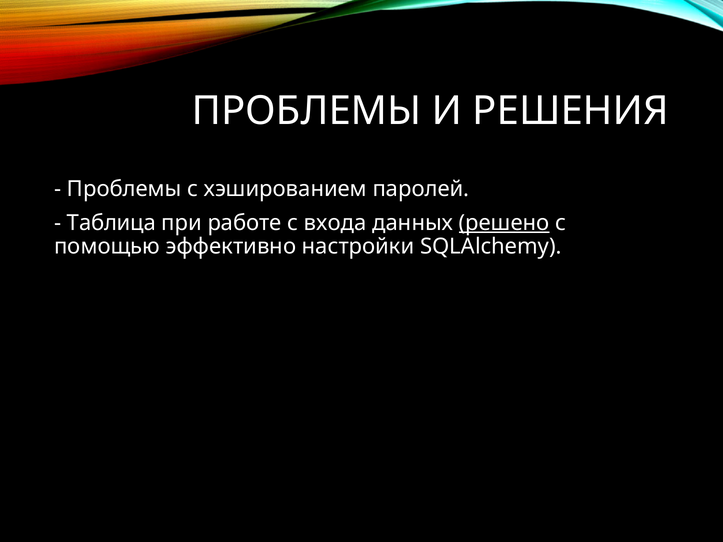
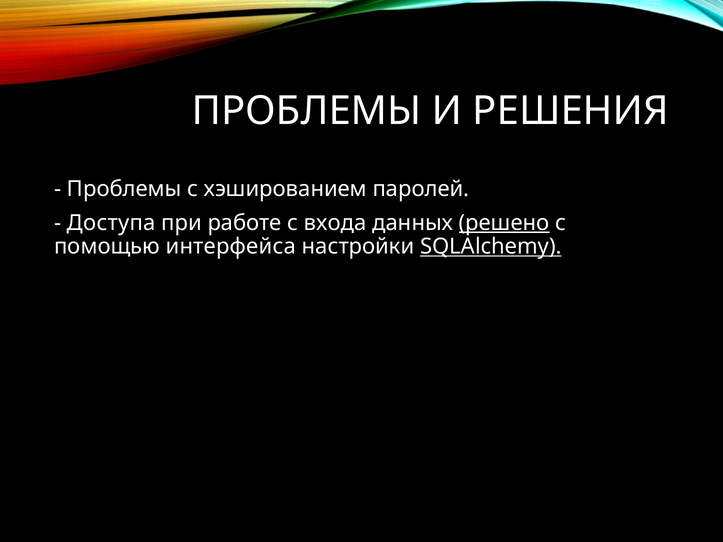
Таблица: Таблица -> Доступа
эффективно: эффективно -> интерфейса
SQLAlchemy underline: none -> present
